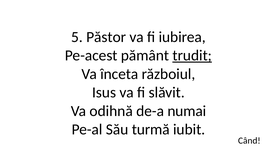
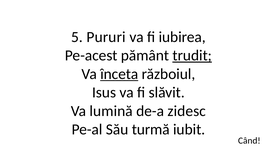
Păstor: Păstor -> Pururi
înceta underline: none -> present
odihnă: odihnă -> lumină
numai: numai -> zidesc
